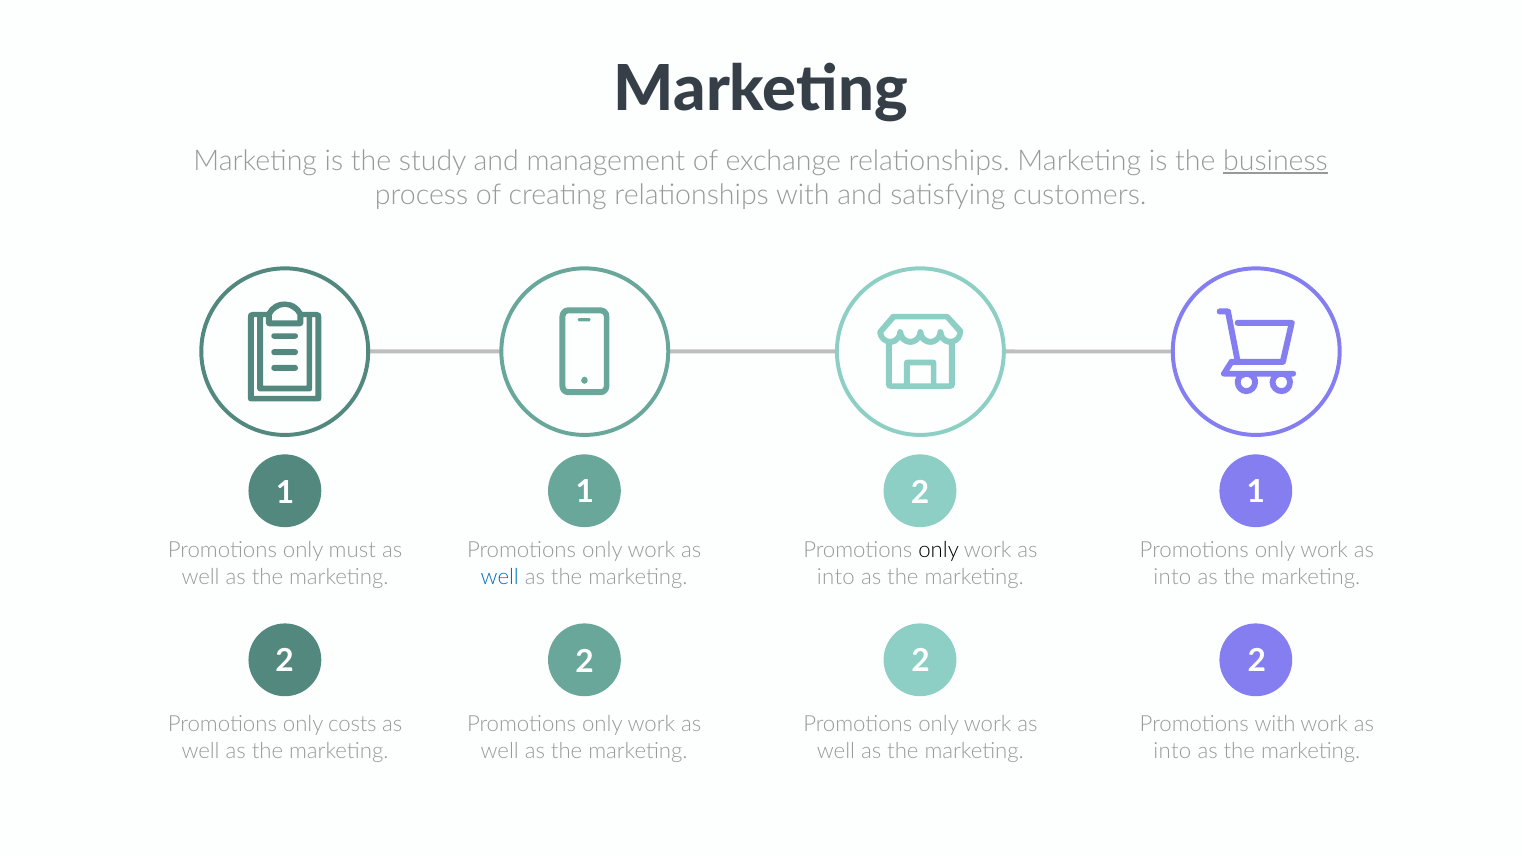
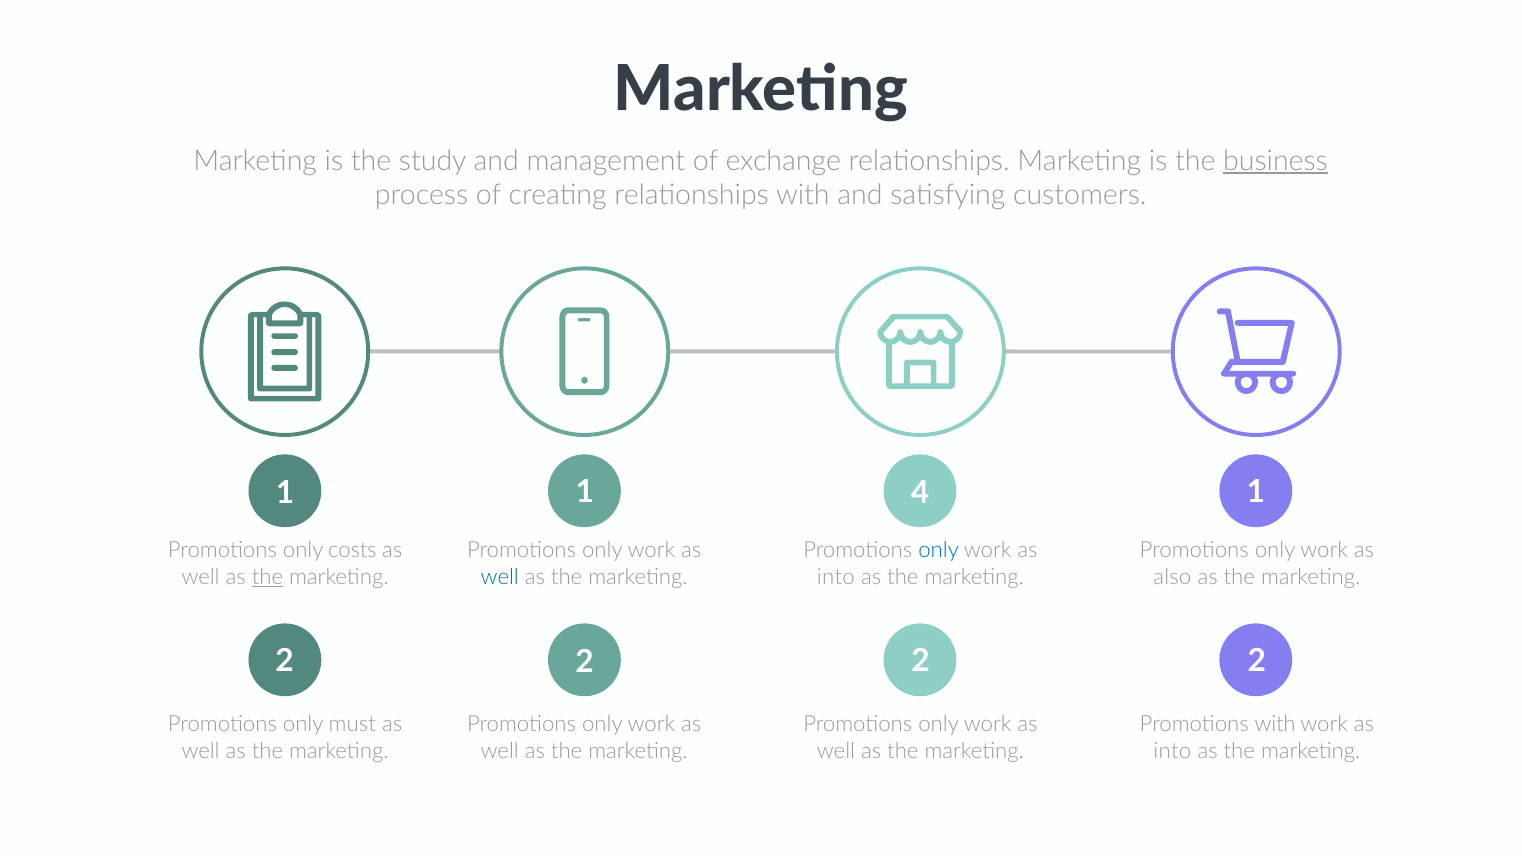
1 1 2: 2 -> 4
must: must -> costs
only at (939, 551) colour: black -> blue
the at (267, 577) underline: none -> present
into at (1172, 577): into -> also
costs: costs -> must
